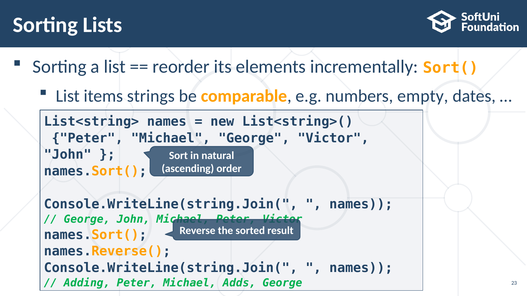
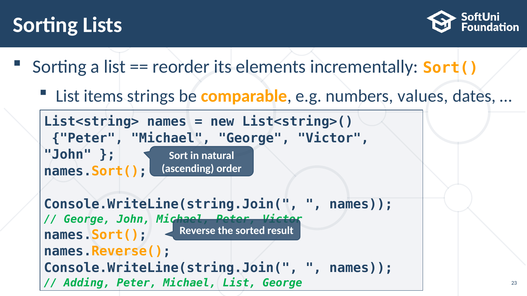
empty: empty -> values
Michael Adds: Adds -> List
